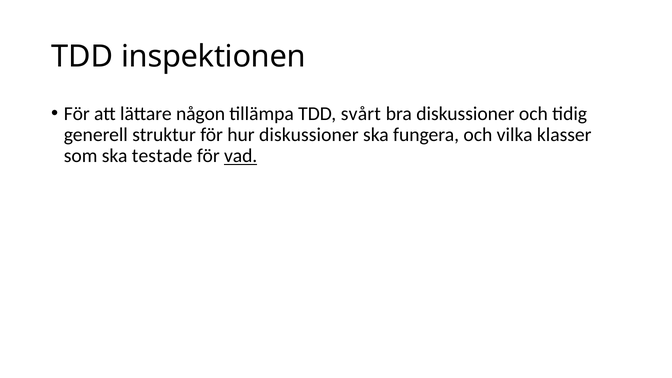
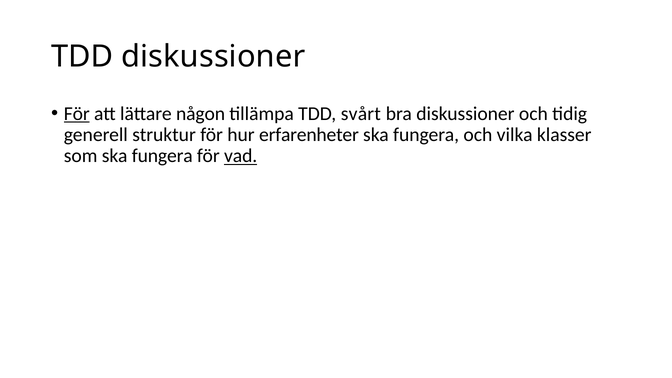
TDD inspektionen: inspektionen -> diskussioner
För at (77, 114) underline: none -> present
hur diskussioner: diskussioner -> erfarenheter
som ska testade: testade -> fungera
